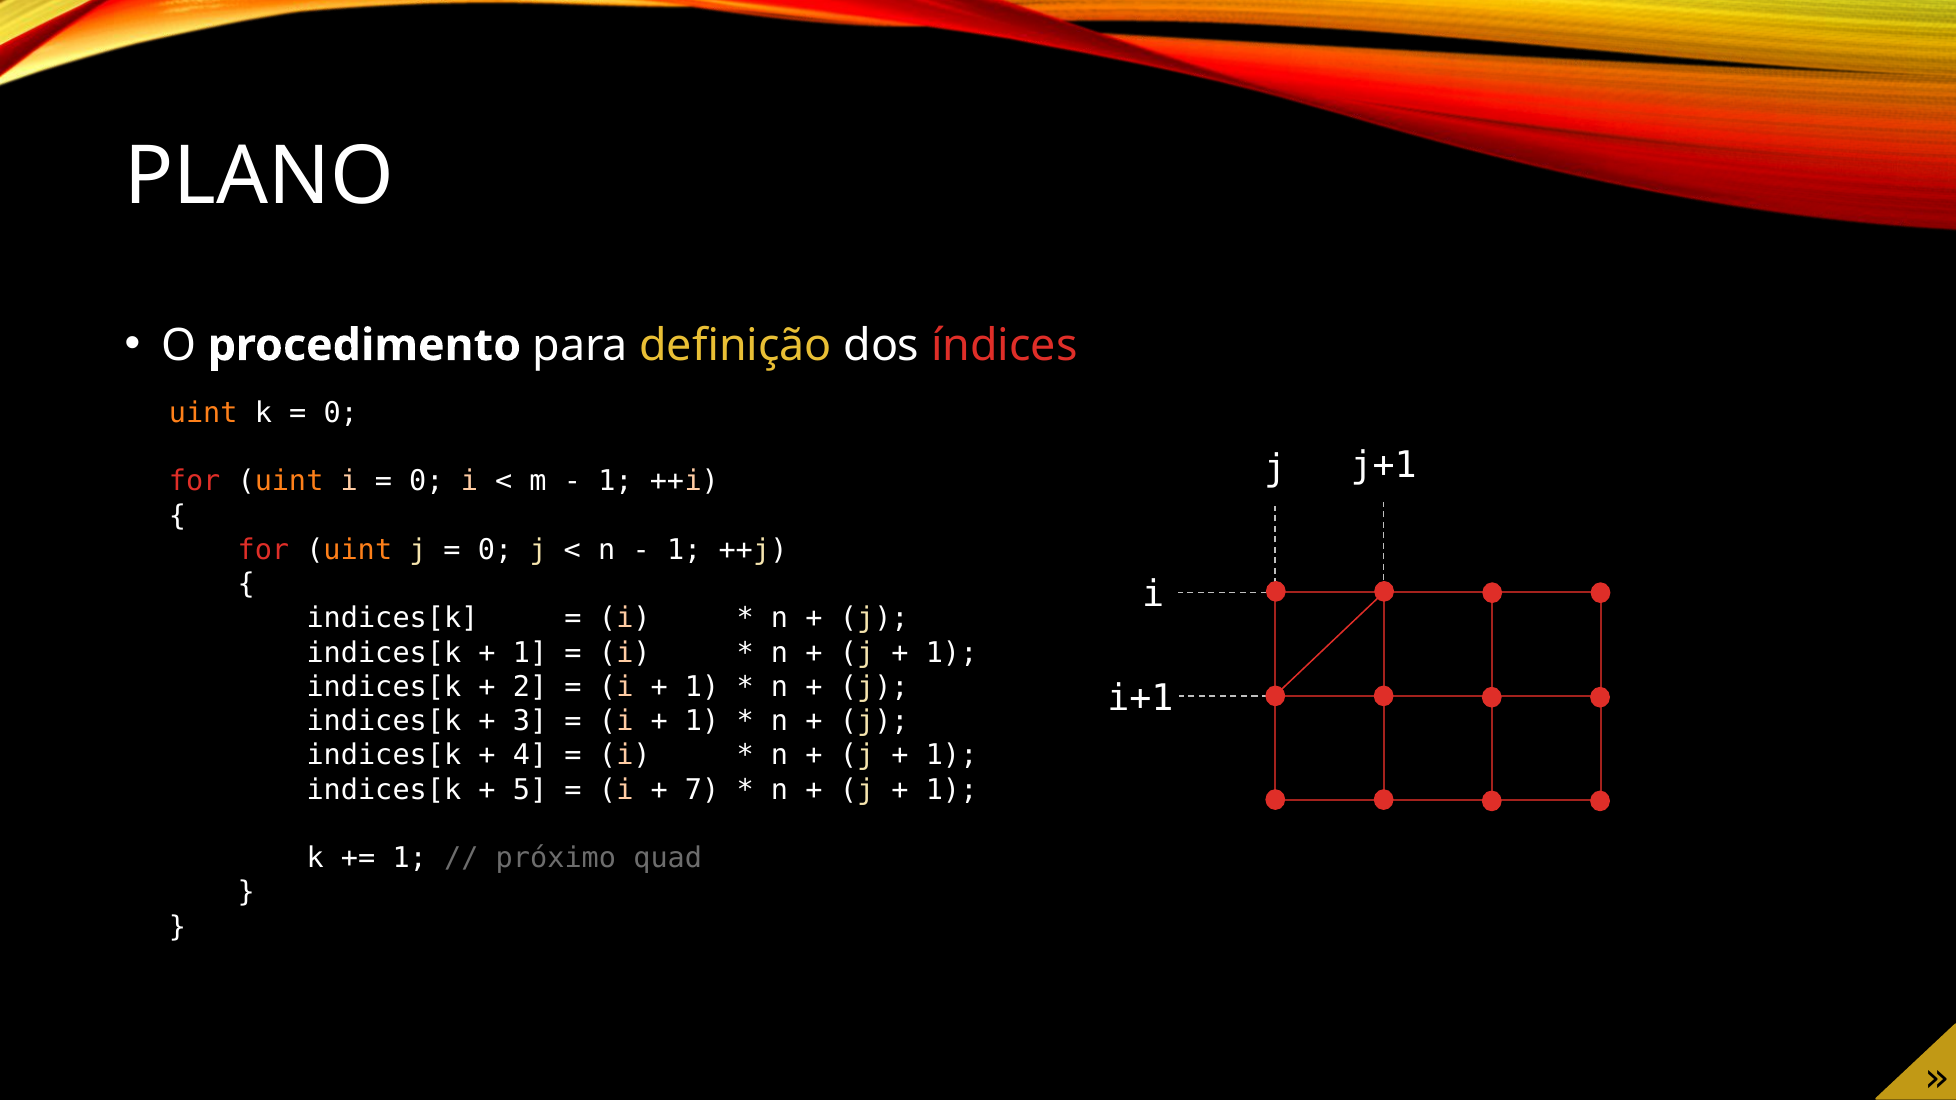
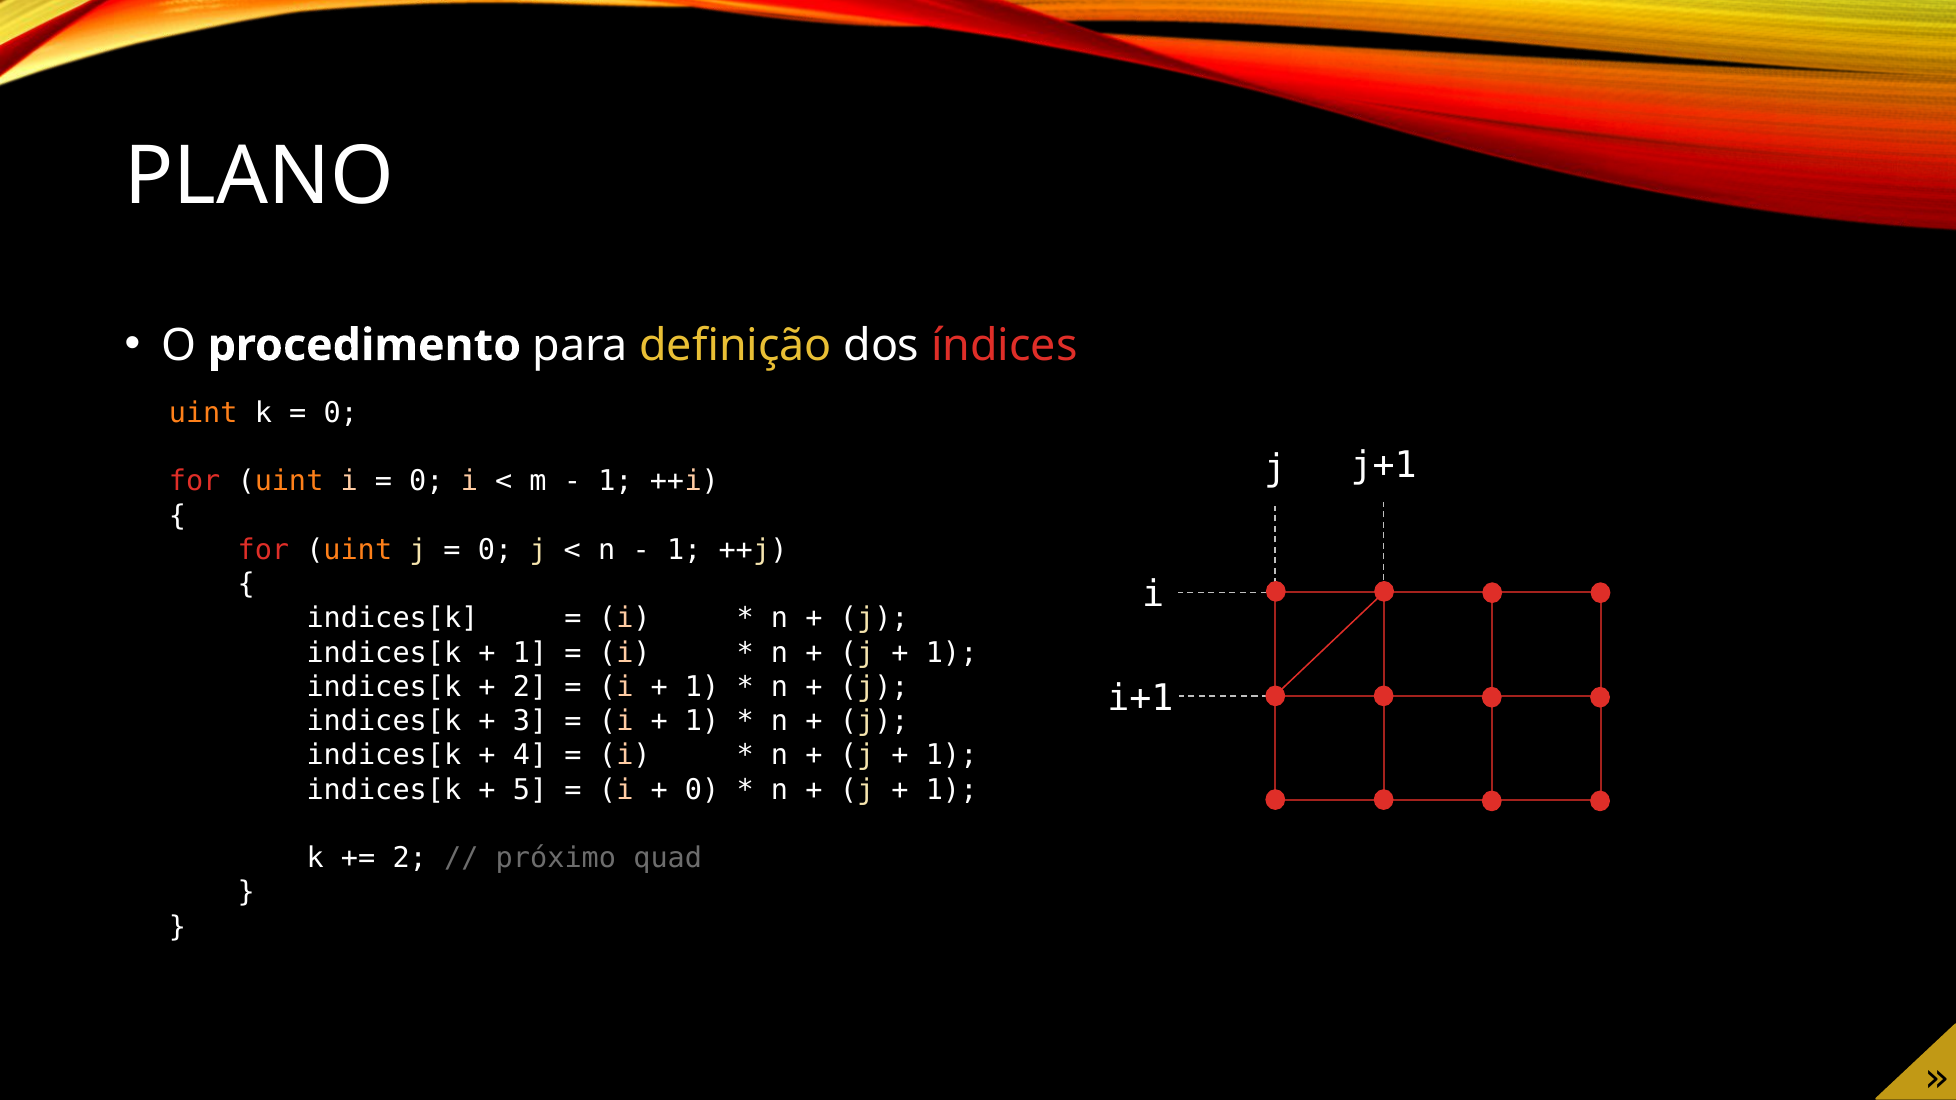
7 at (702, 790): 7 -> 0
1 at (410, 858): 1 -> 2
